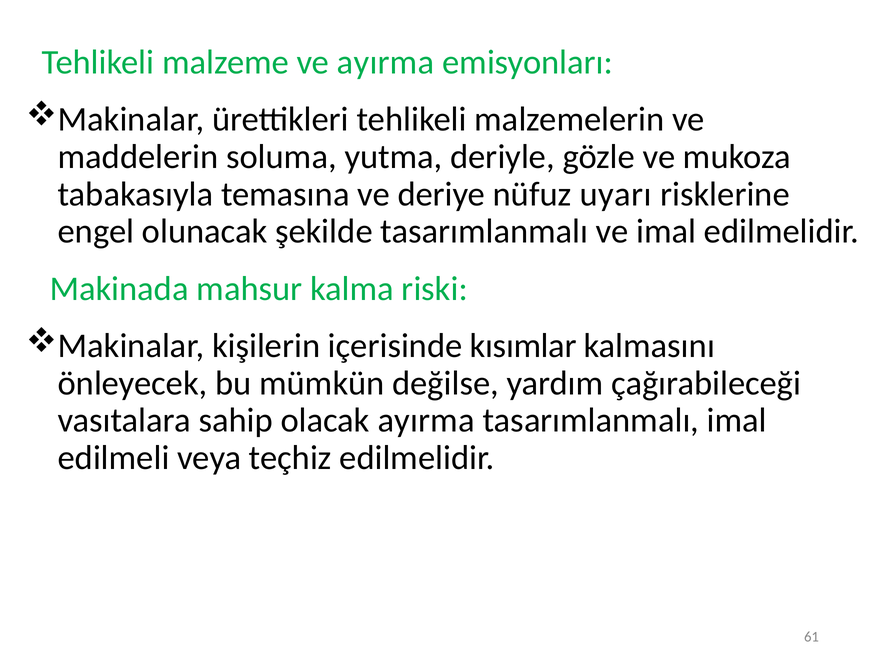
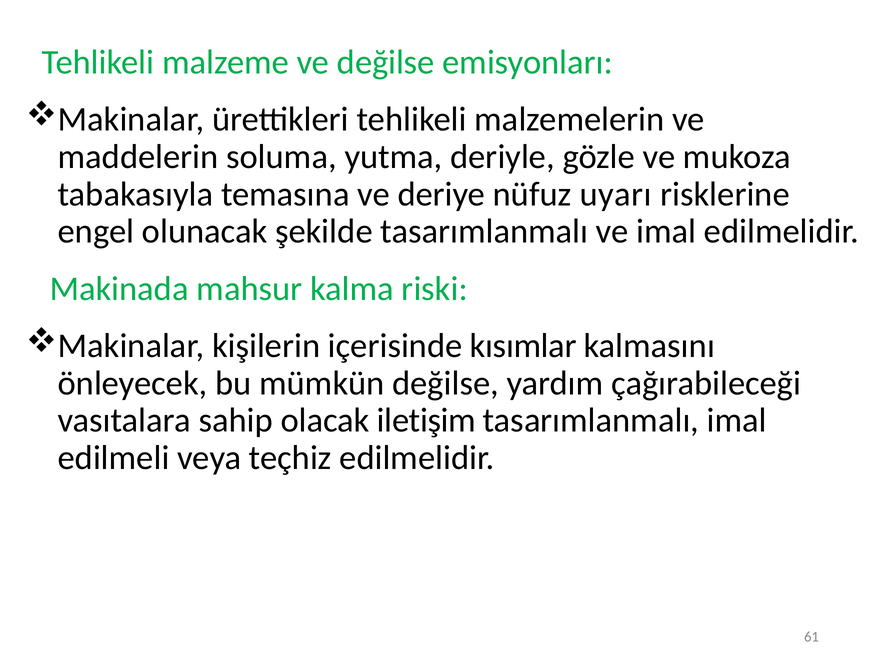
ve ayırma: ayırma -> değilse
olacak ayırma: ayırma -> iletişim
